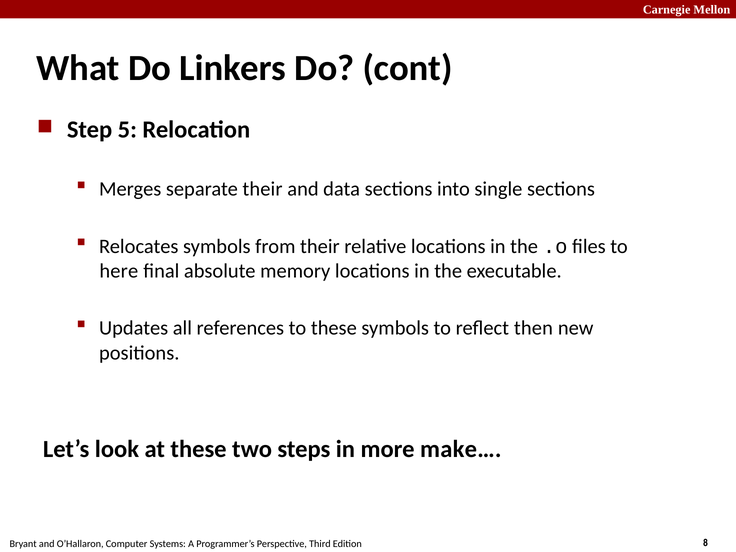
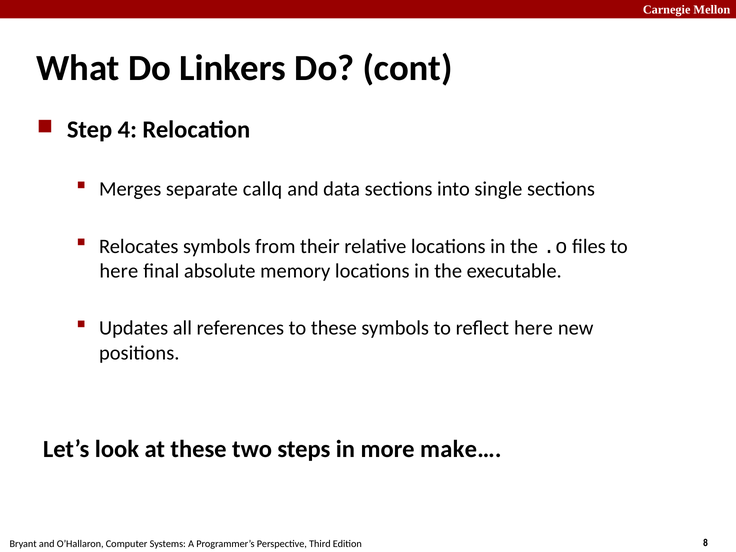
5: 5 -> 4
separate their: their -> callq
reflect then: then -> here
